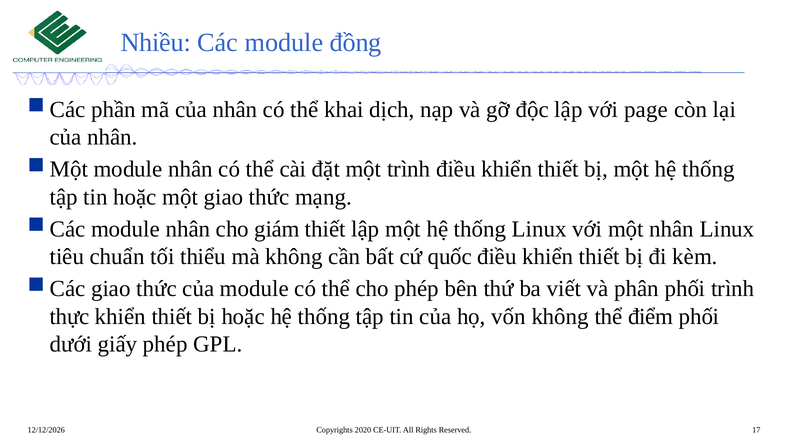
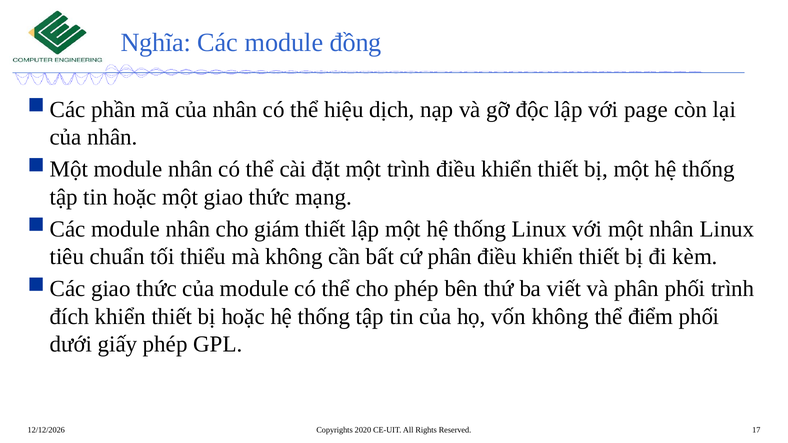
Nhiều: Nhiều -> Nghĩa
khai: khai -> hiệu
cứ quốc: quốc -> phân
thực: thực -> đích
